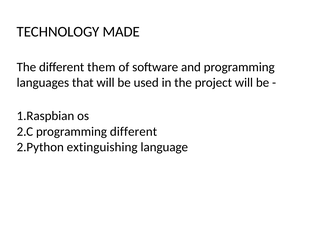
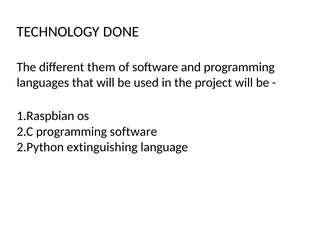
MADE: MADE -> DONE
programming different: different -> software
